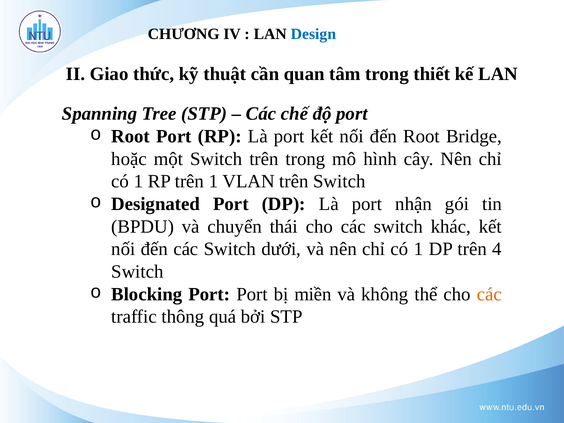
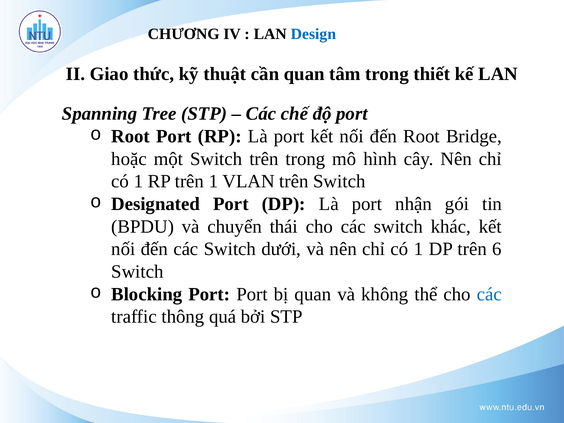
4: 4 -> 6
bị miền: miền -> quan
các at (489, 294) colour: orange -> blue
